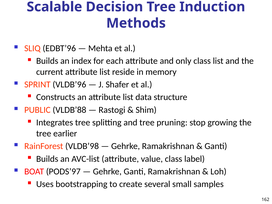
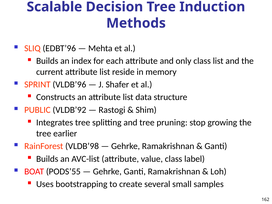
VLDB’88: VLDB’88 -> VLDB’92
PODS’97: PODS’97 -> PODS’55
